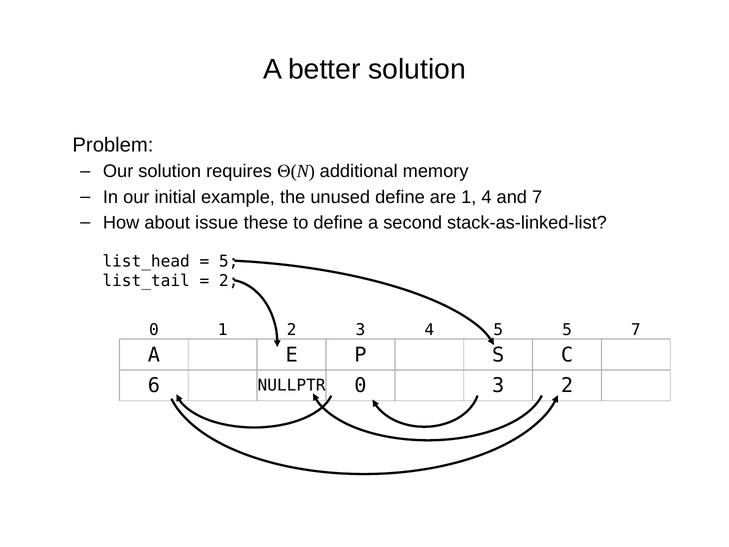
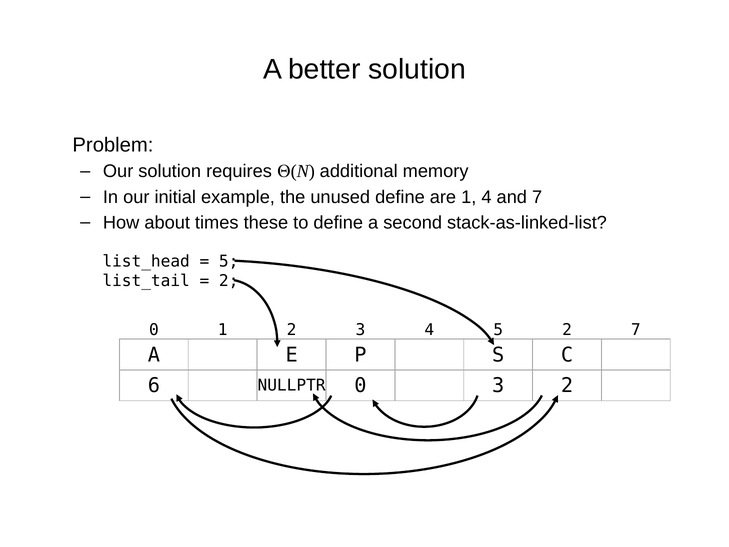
issue: issue -> times
5 5: 5 -> 2
